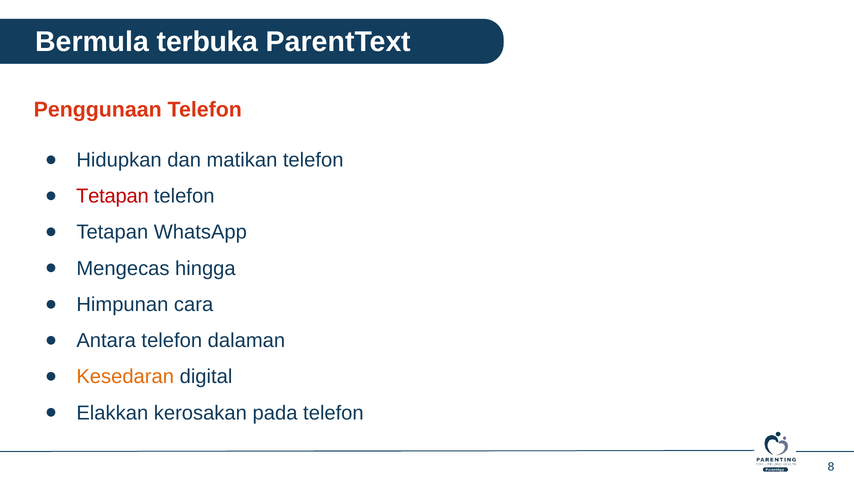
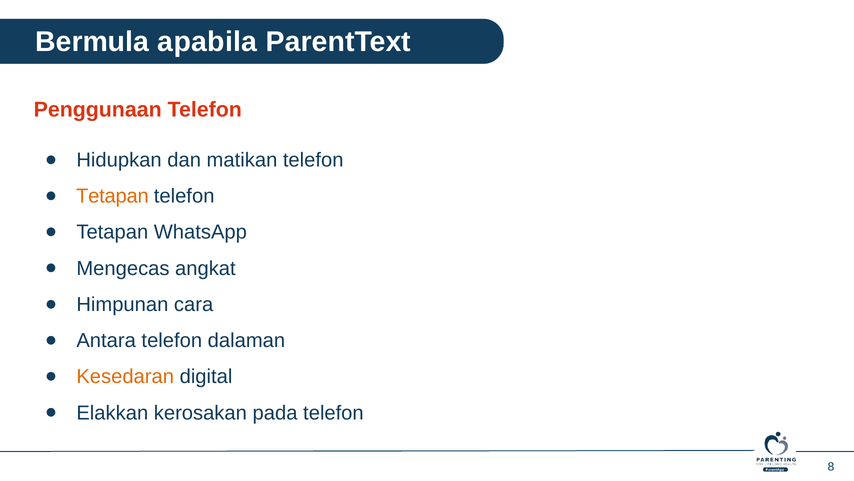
terbuka: terbuka -> apabila
Tetapan at (112, 196) colour: red -> orange
hingga: hingga -> angkat
